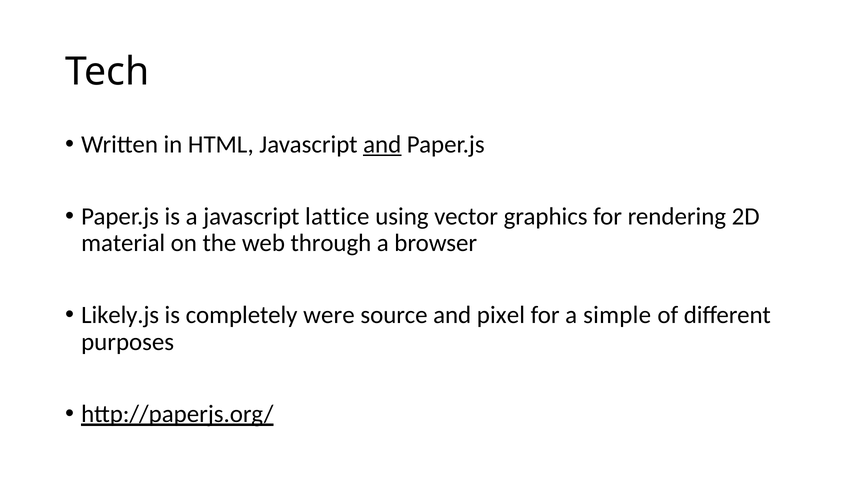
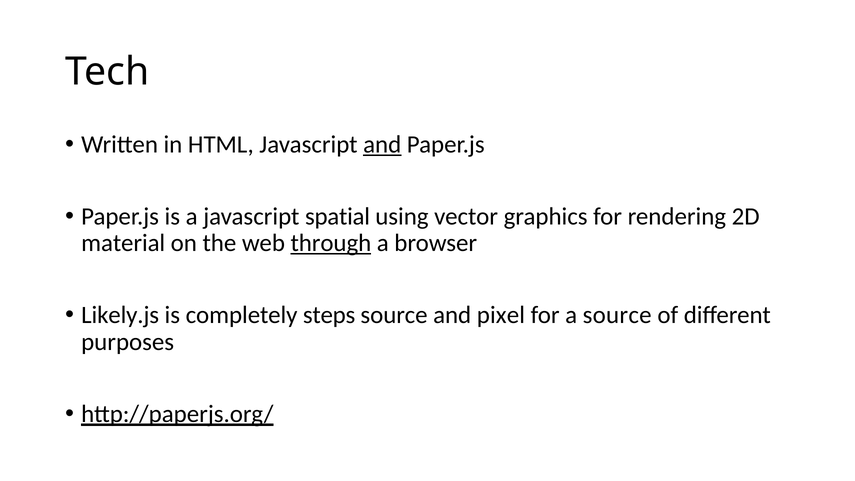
lattice: lattice -> spatial
through underline: none -> present
were: were -> steps
a simple: simple -> source
